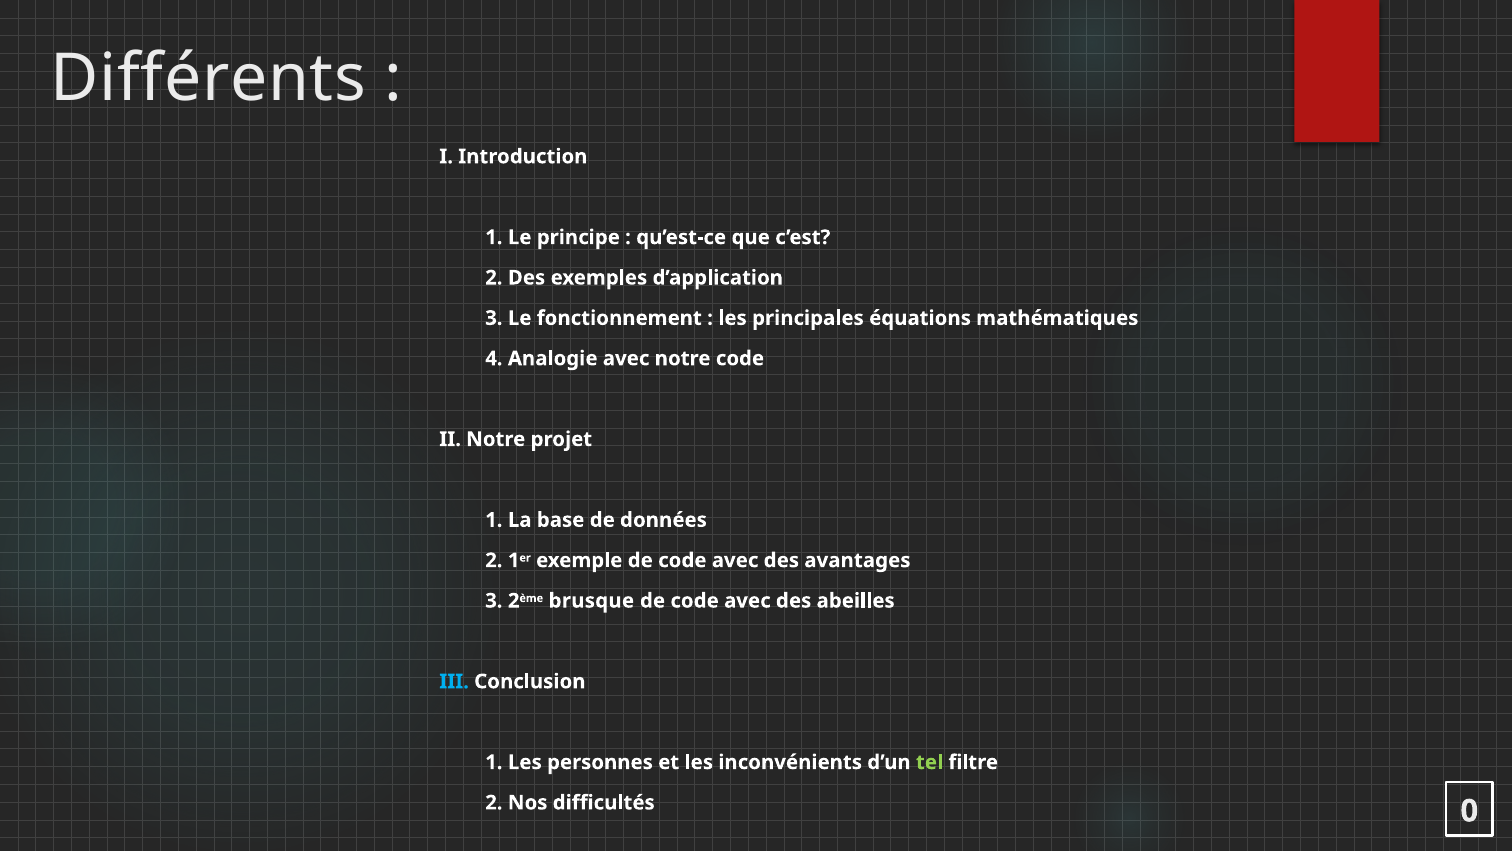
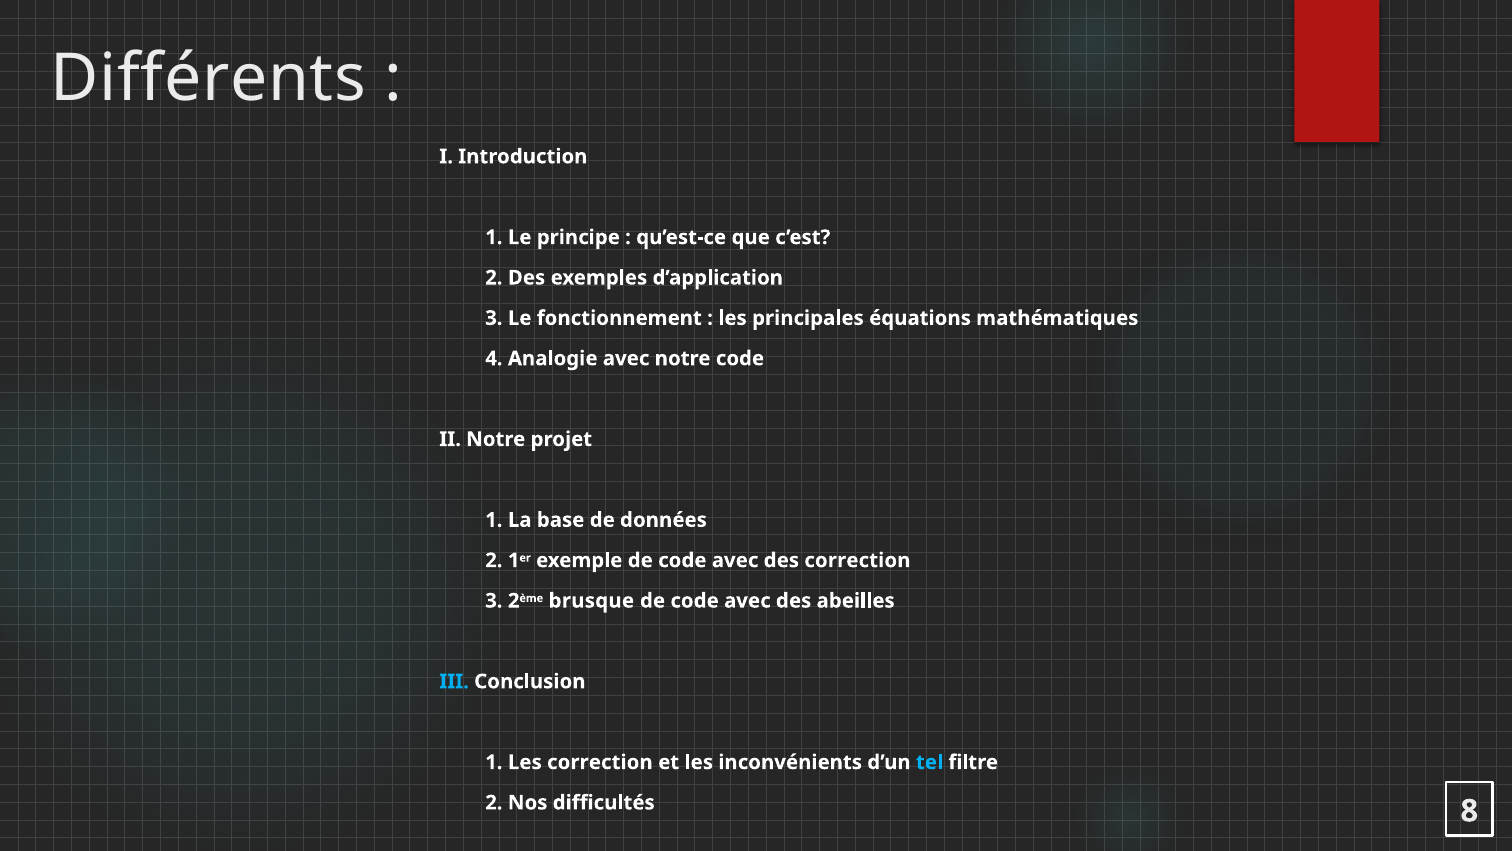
des avantages: avantages -> correction
Les personnes: personnes -> correction
tel colour: light green -> light blue
0: 0 -> 8
